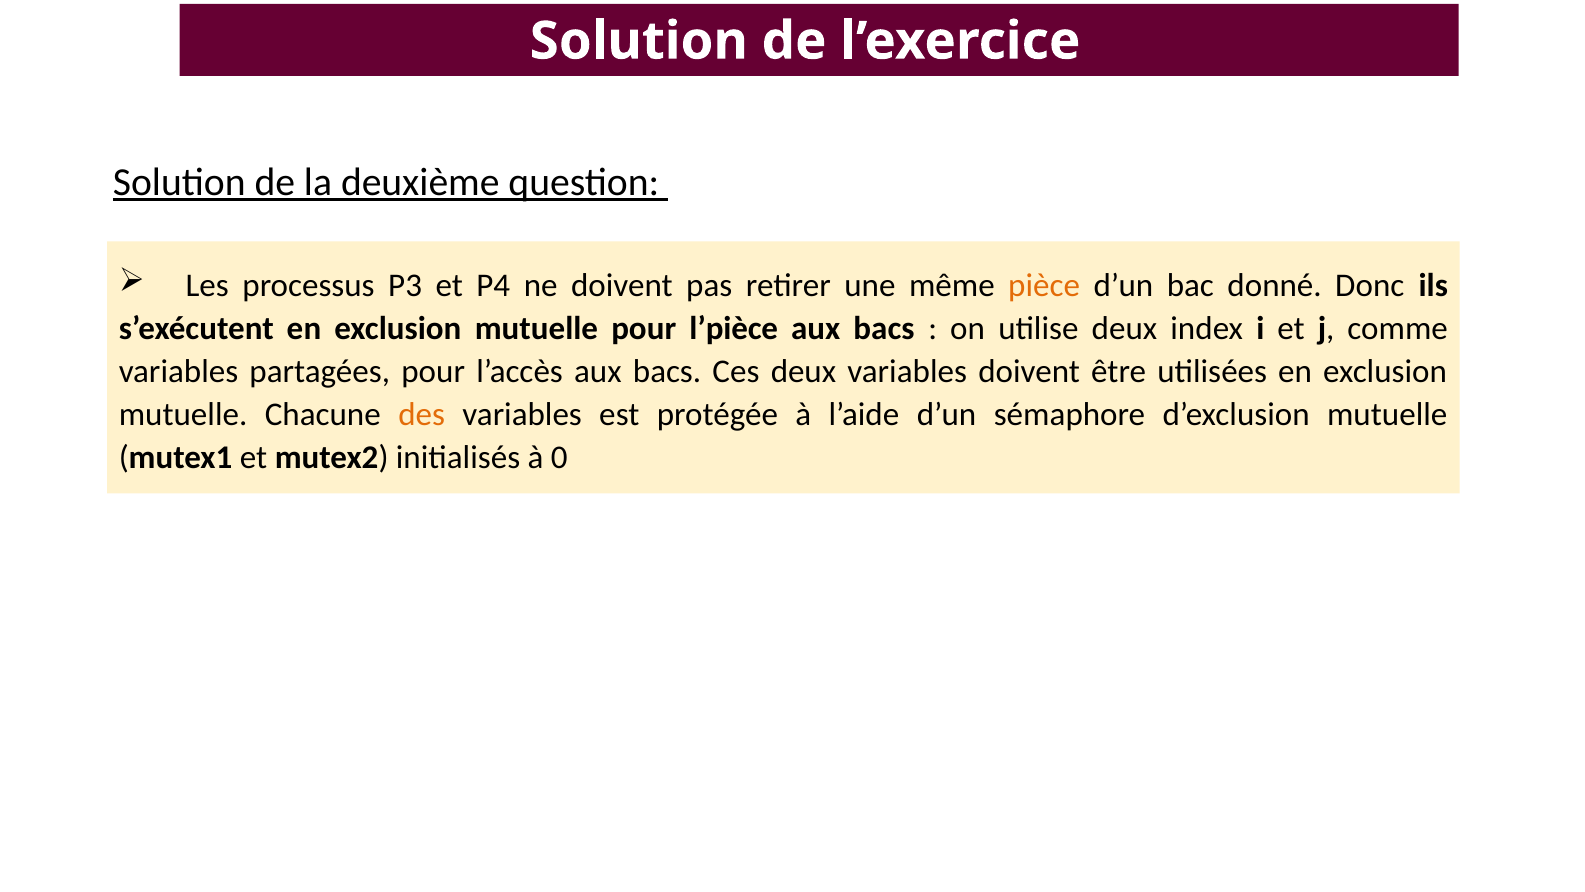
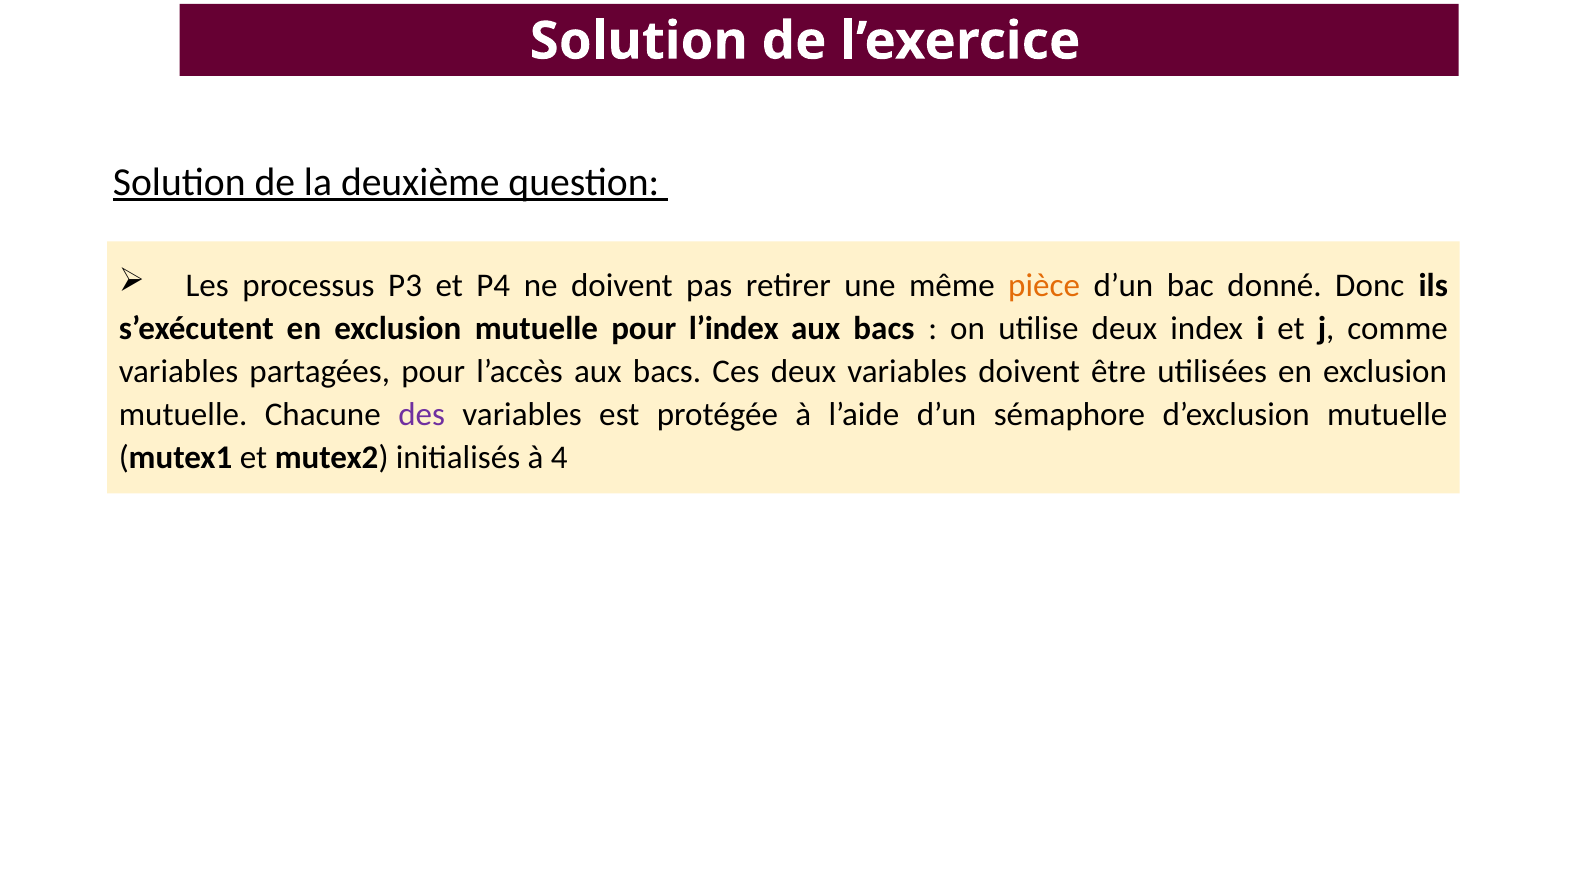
l’pièce: l’pièce -> l’index
des colour: orange -> purple
0: 0 -> 4
